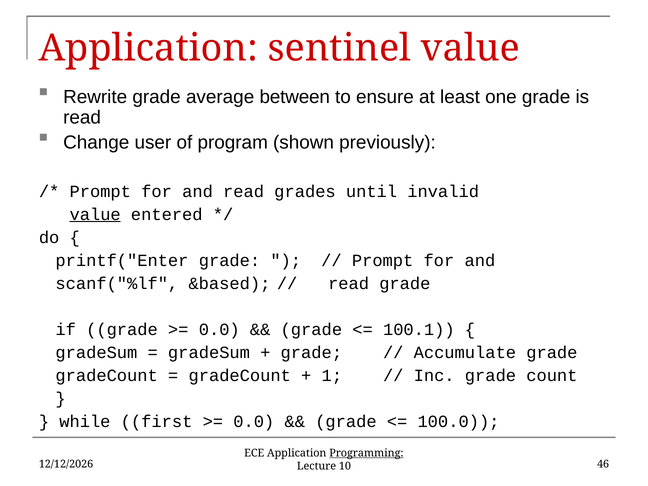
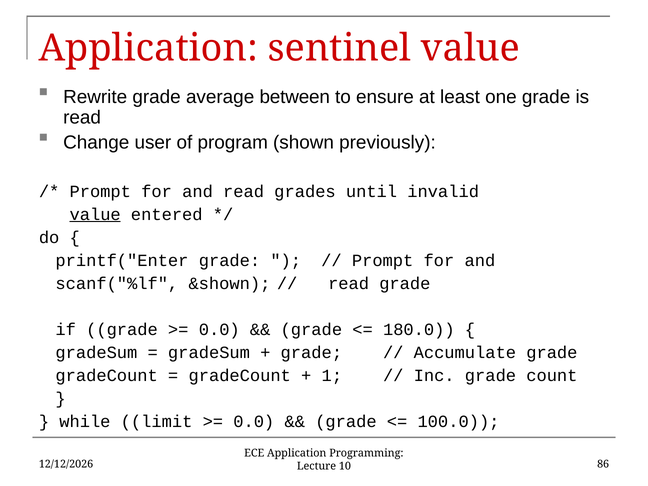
&based: &based -> &shown
100.1: 100.1 -> 180.0
first: first -> limit
Programming underline: present -> none
46: 46 -> 86
